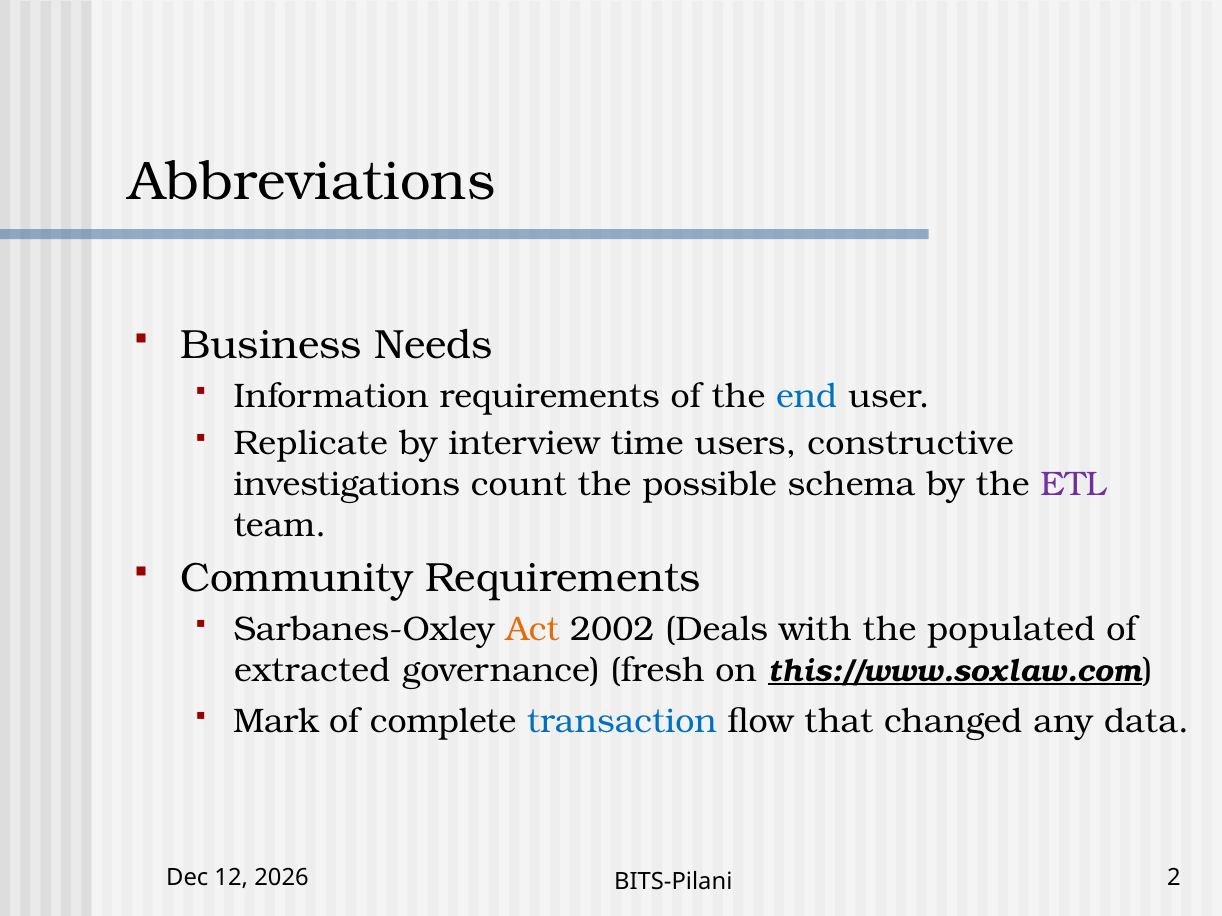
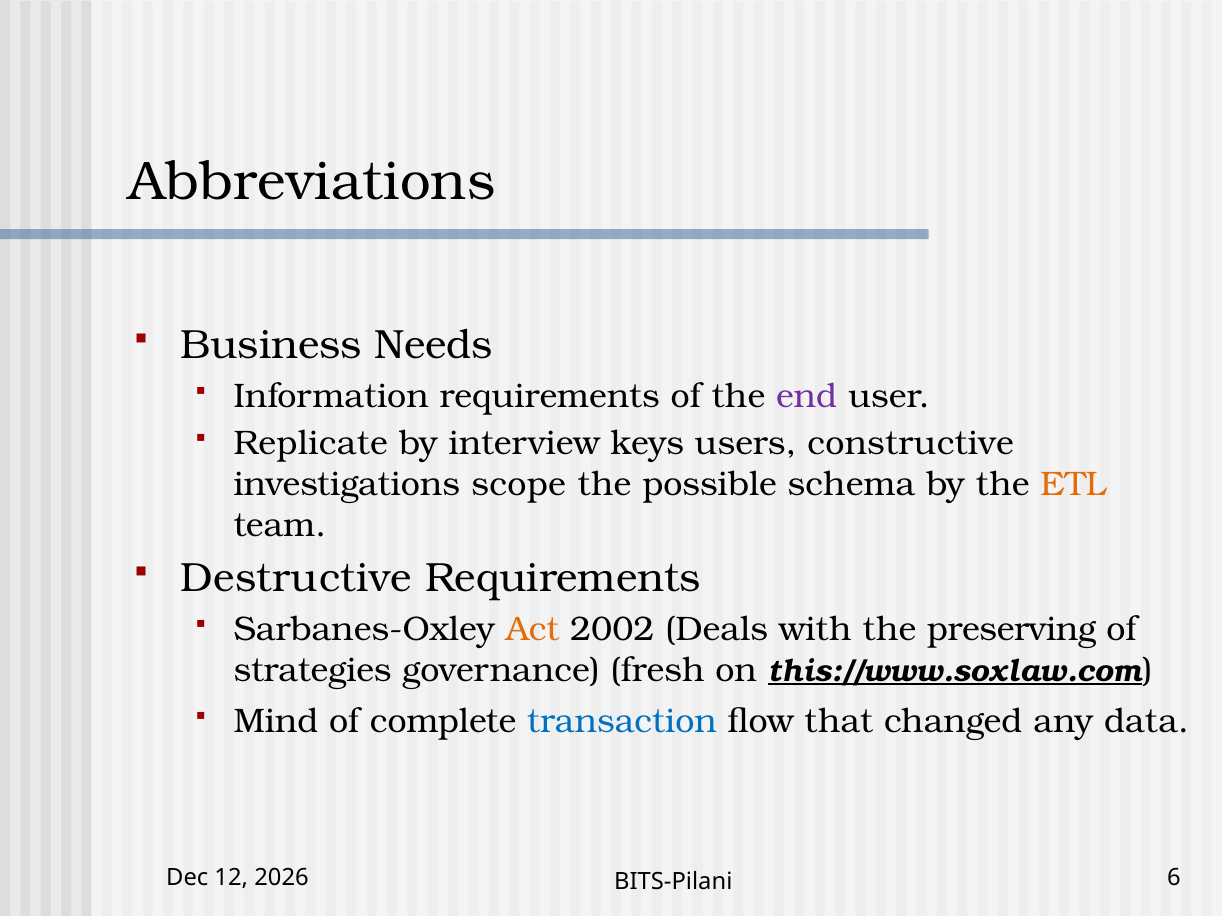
end colour: blue -> purple
time: time -> keys
count: count -> scope
ETL colour: purple -> orange
Community: Community -> Destructive
populated: populated -> preserving
extracted: extracted -> strategies
Mark: Mark -> Mind
2: 2 -> 6
